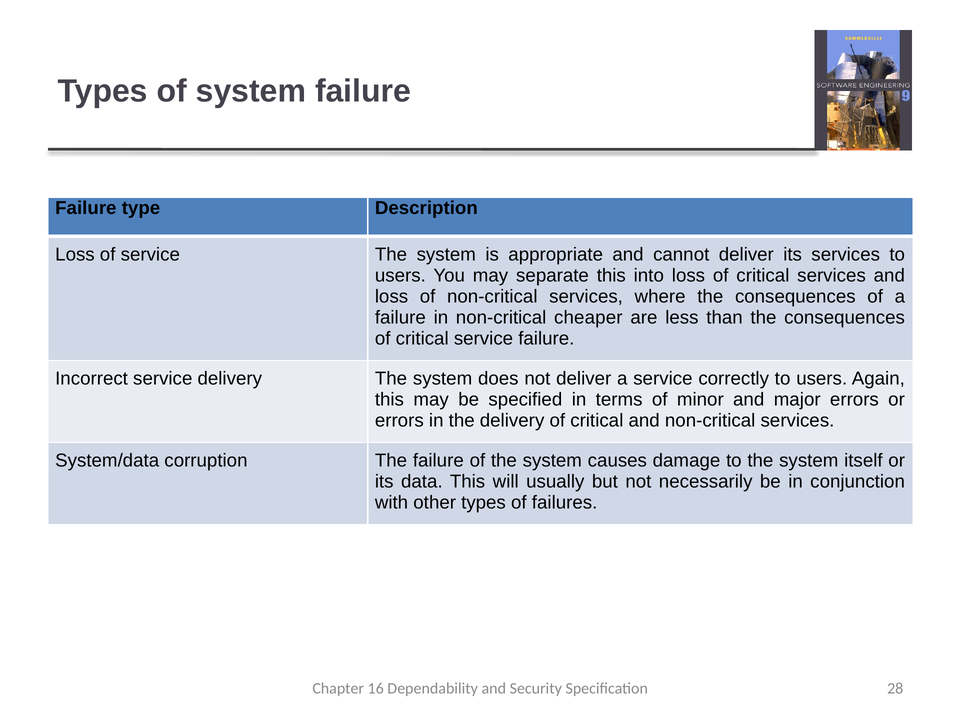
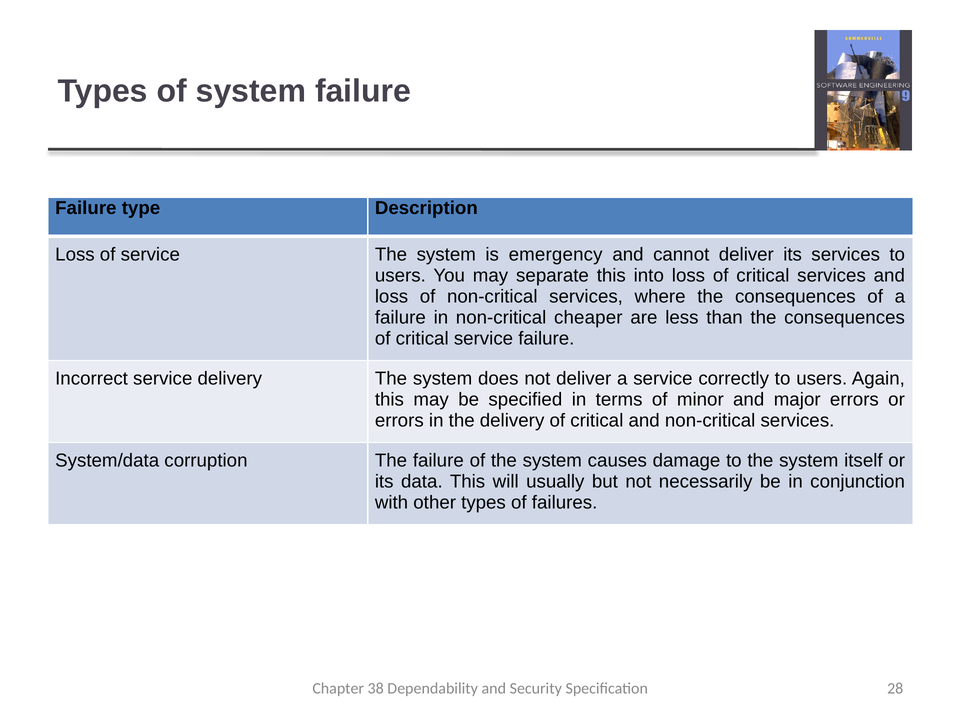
appropriate: appropriate -> emergency
16: 16 -> 38
